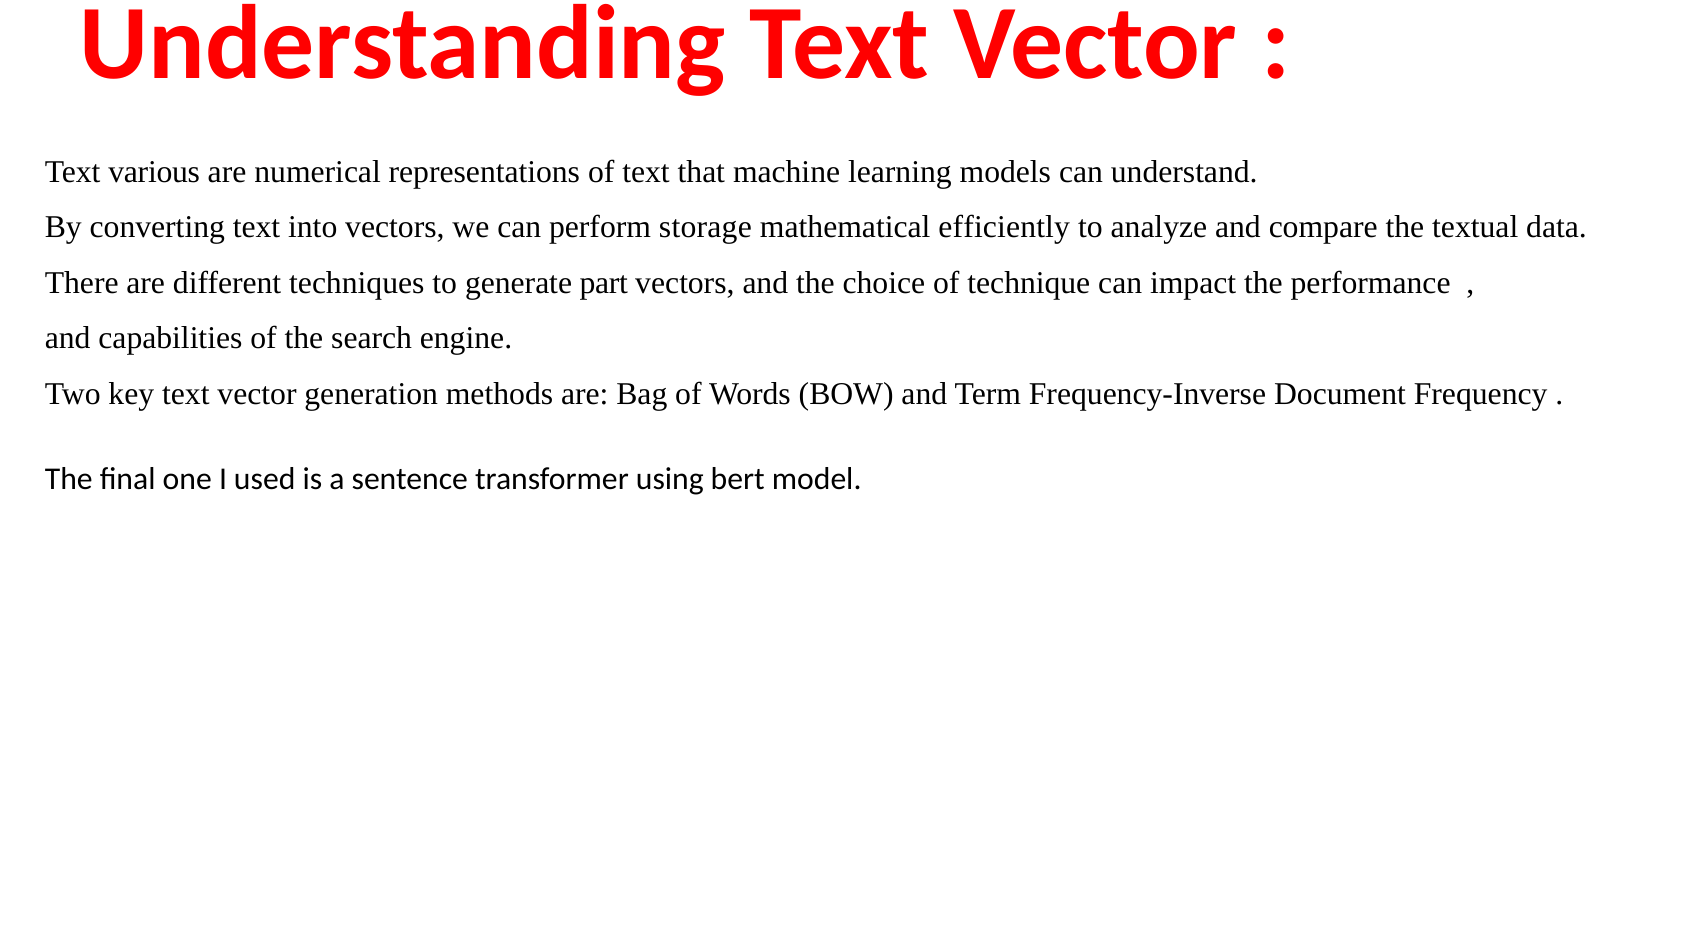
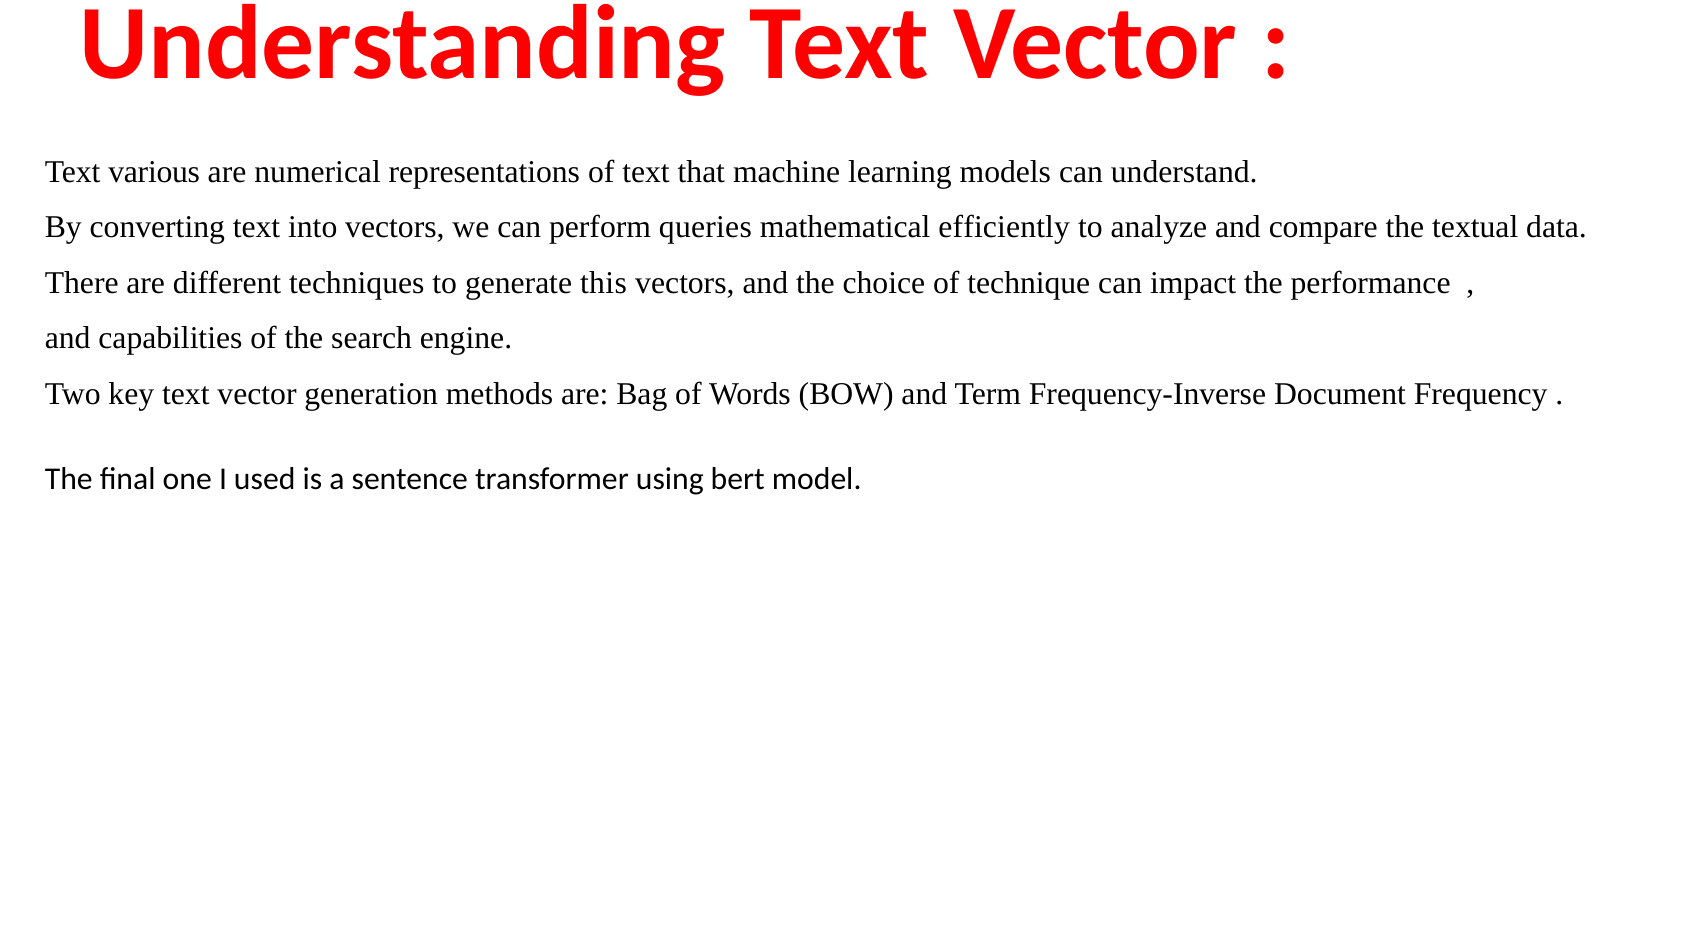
storage: storage -> queries
part: part -> this
